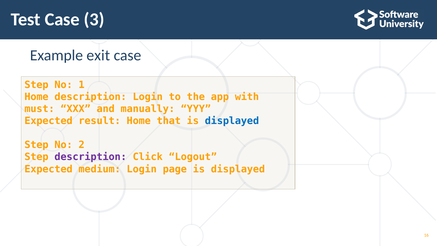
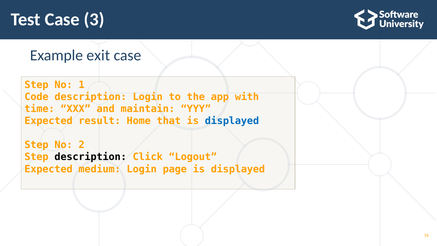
Home at (36, 97): Home -> Code
must: must -> time
manually: manually -> maintain
description at (91, 157) colour: purple -> black
